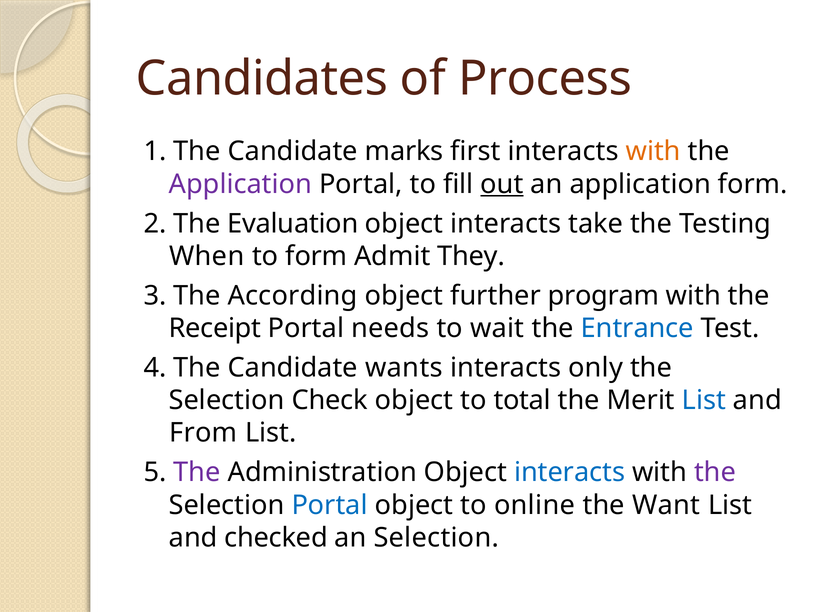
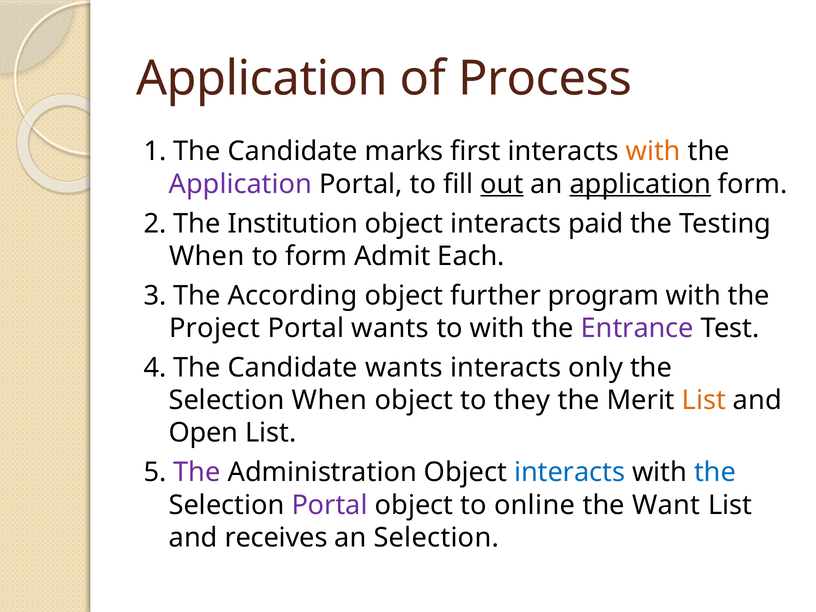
Candidates at (262, 79): Candidates -> Application
application at (640, 184) underline: none -> present
Evaluation: Evaluation -> Institution
take: take -> paid
They: They -> Each
Receipt: Receipt -> Project
Portal needs: needs -> wants
to wait: wait -> with
Entrance colour: blue -> purple
Selection Check: Check -> When
total: total -> they
List at (704, 400) colour: blue -> orange
From: From -> Open
the at (715, 472) colour: purple -> blue
Portal at (330, 505) colour: blue -> purple
checked: checked -> receives
